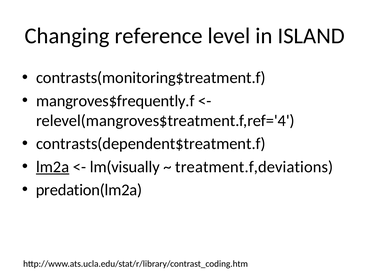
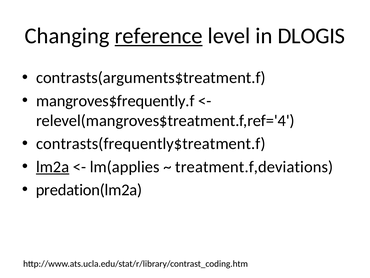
reference underline: none -> present
ISLAND: ISLAND -> DLOGIS
contrasts(monitoring$treatment.f: contrasts(monitoring$treatment.f -> contrasts(arguments$treatment.f
contrasts(dependent$treatment.f: contrasts(dependent$treatment.f -> contrasts(frequently$treatment.f
lm(visually: lm(visually -> lm(applies
